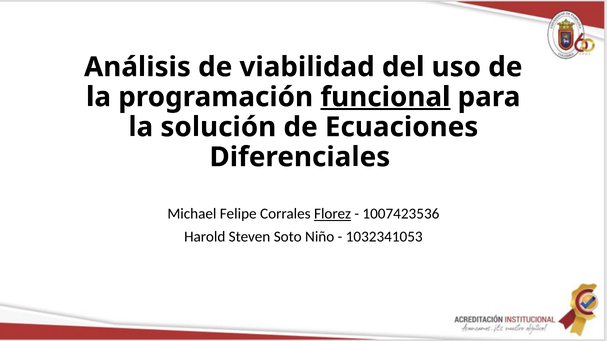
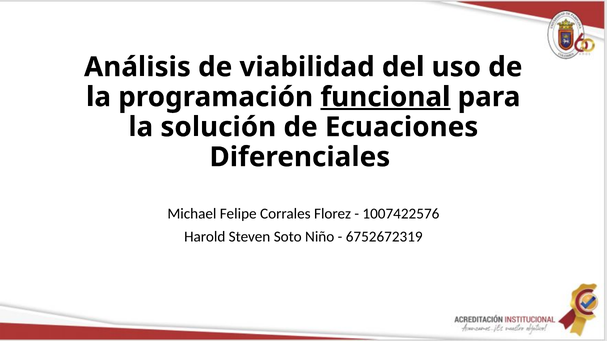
Florez underline: present -> none
1007423536: 1007423536 -> 1007422576
1032341053: 1032341053 -> 6752672319
